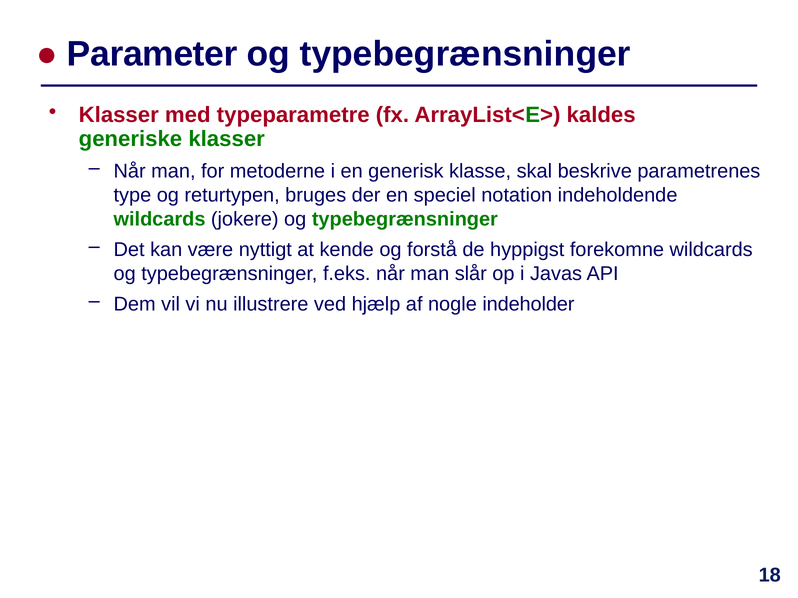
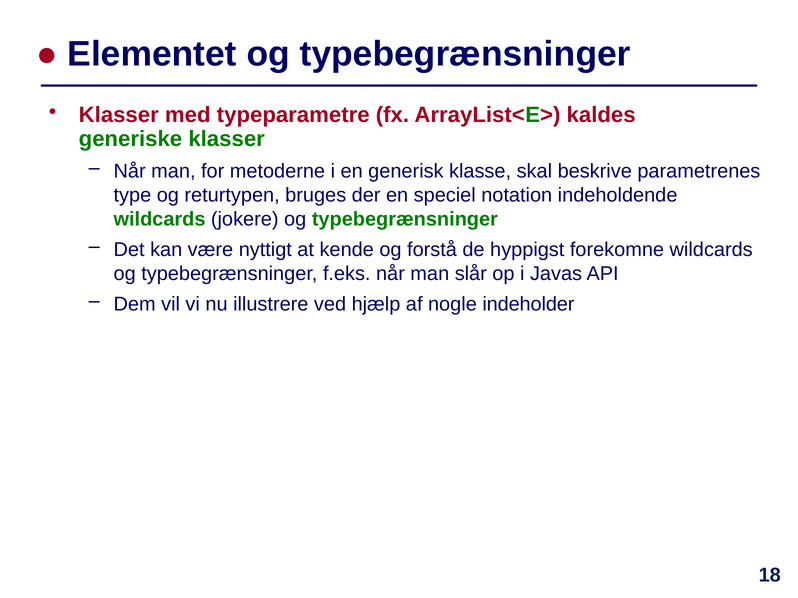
Parameter: Parameter -> Elementet
